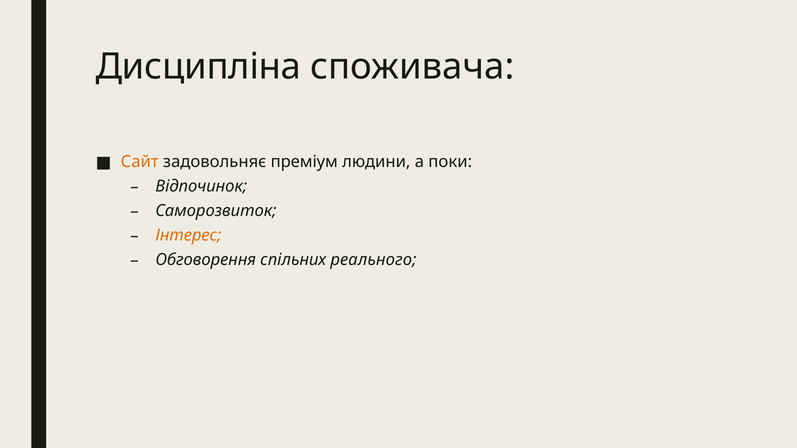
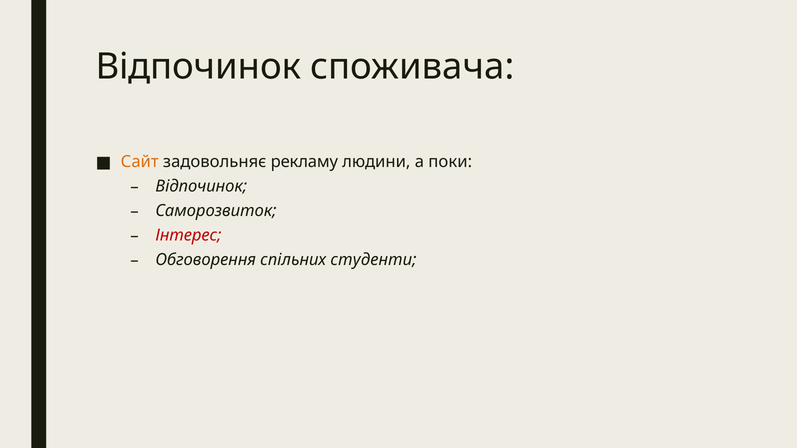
Дисципліна at (198, 67): Дисципліна -> Відпочинок
преміум: преміум -> рекламу
Інтерес colour: orange -> red
реального: реального -> студенти
